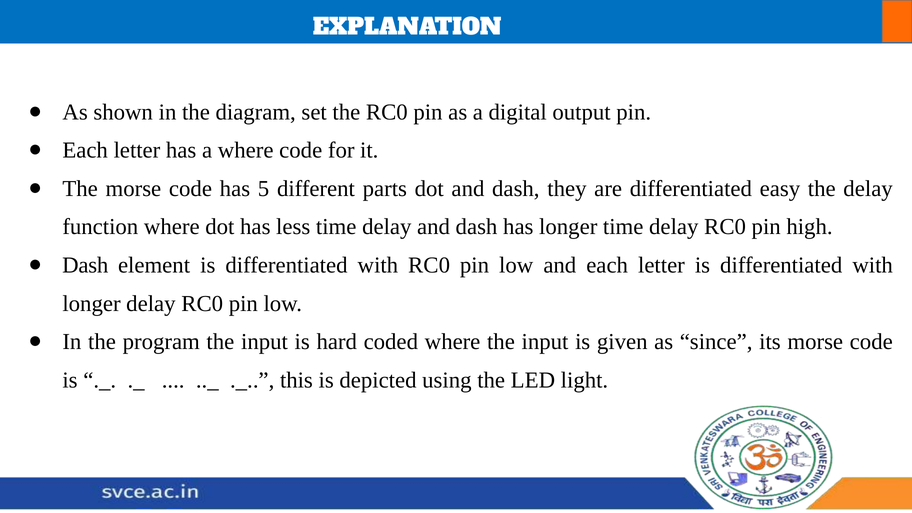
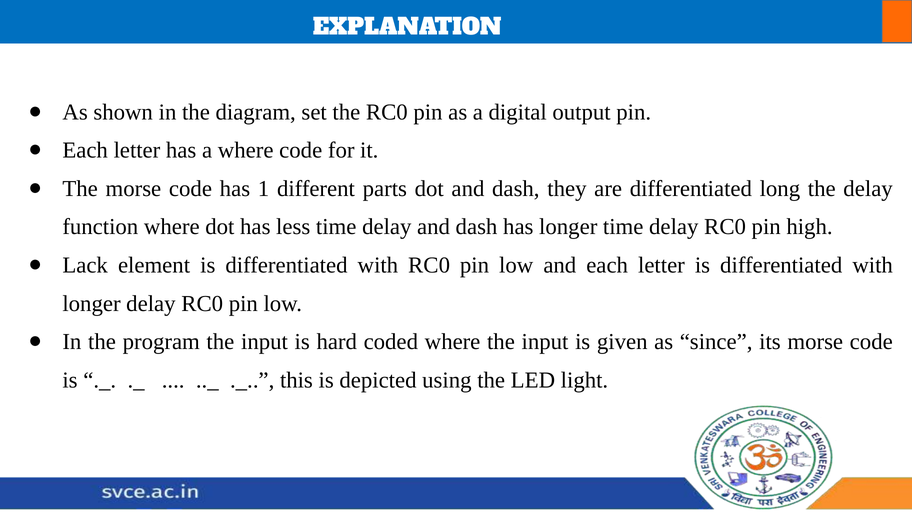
5: 5 -> 1
easy: easy -> long
Dash at (85, 265): Dash -> Lack
